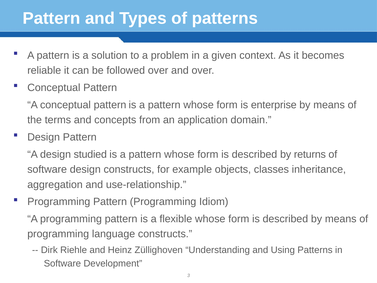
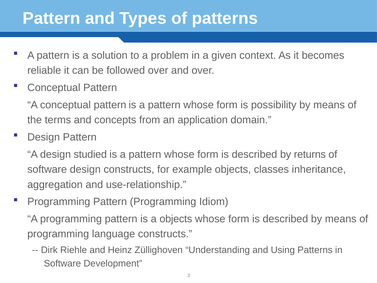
enterprise: enterprise -> possibility
a flexible: flexible -> objects
